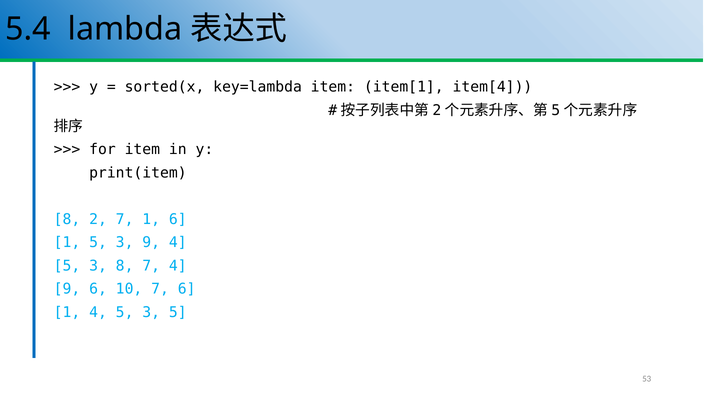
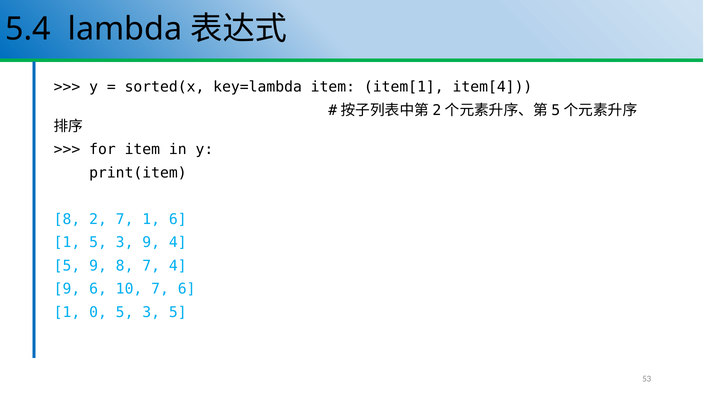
3 at (98, 265): 3 -> 9
1 4: 4 -> 0
